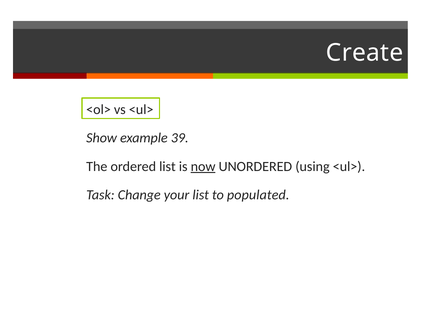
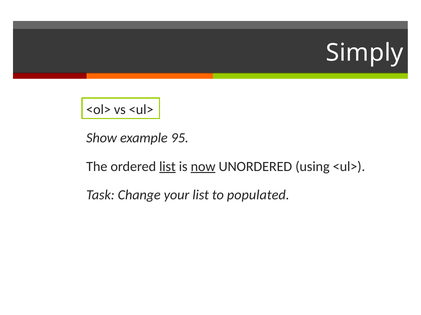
Create: Create -> Simply
39: 39 -> 95
list at (167, 167) underline: none -> present
